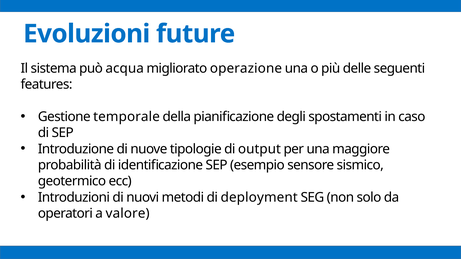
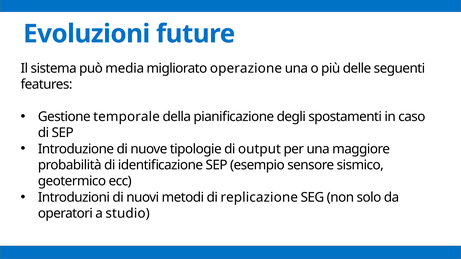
acqua: acqua -> media
deployment: deployment -> replicazione
valore: valore -> studio
